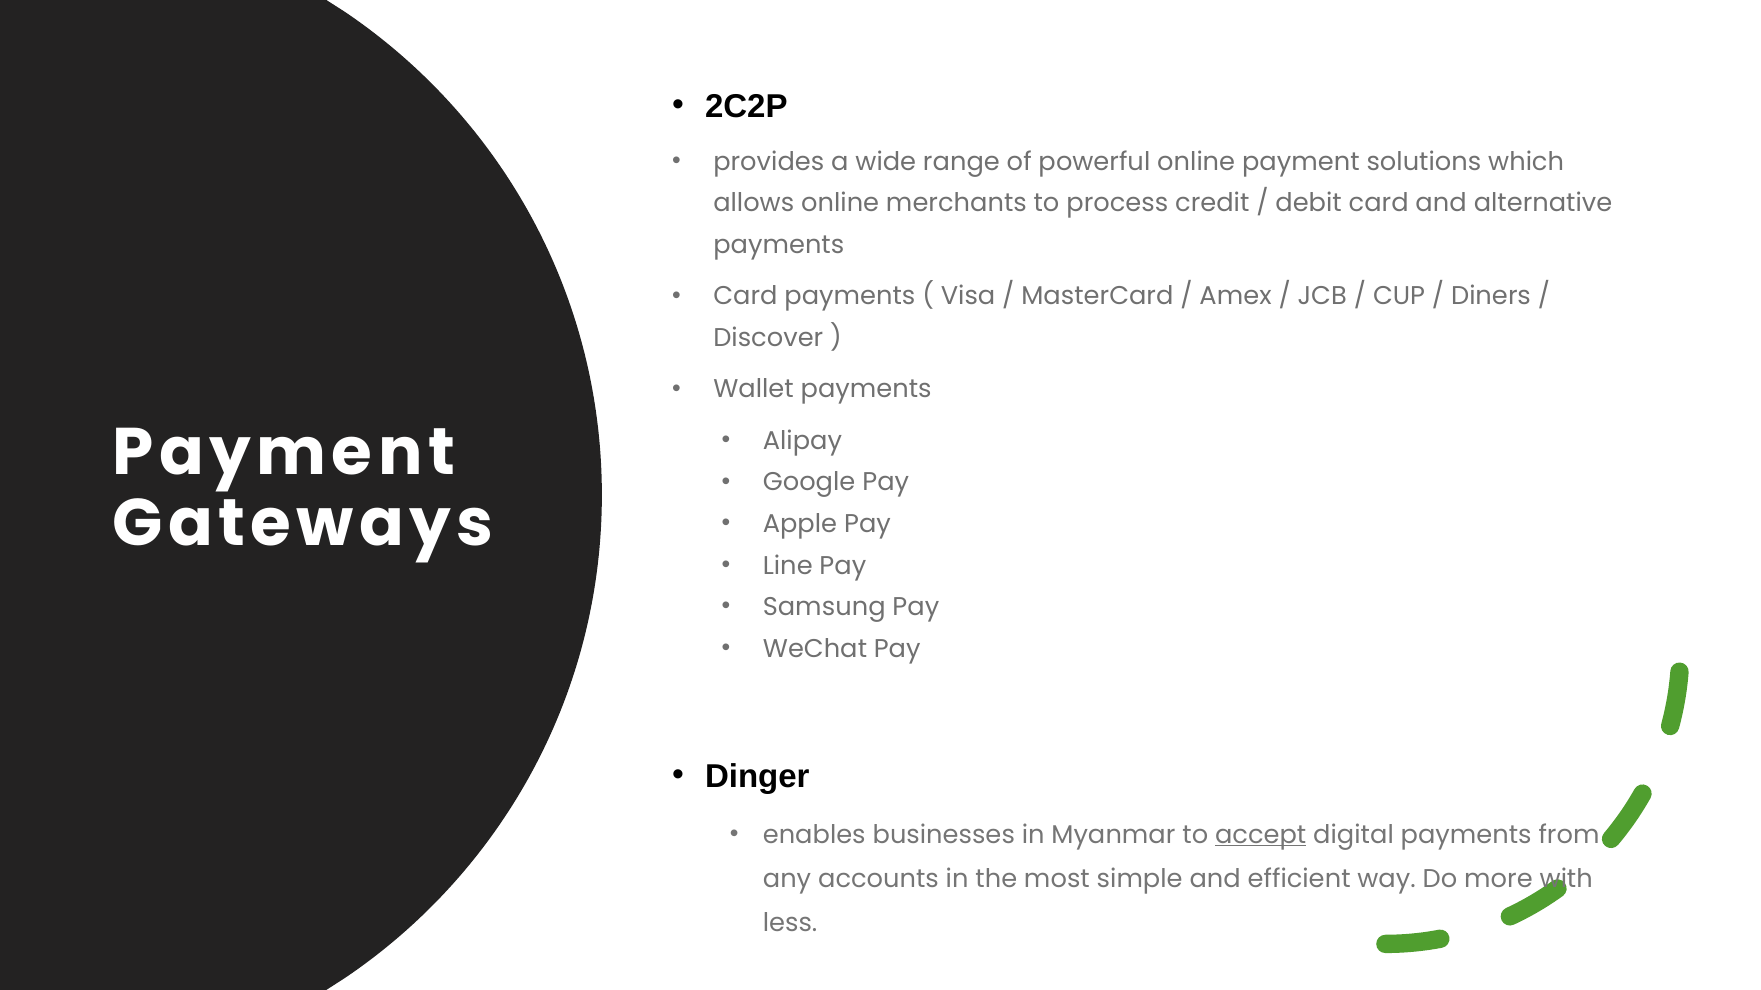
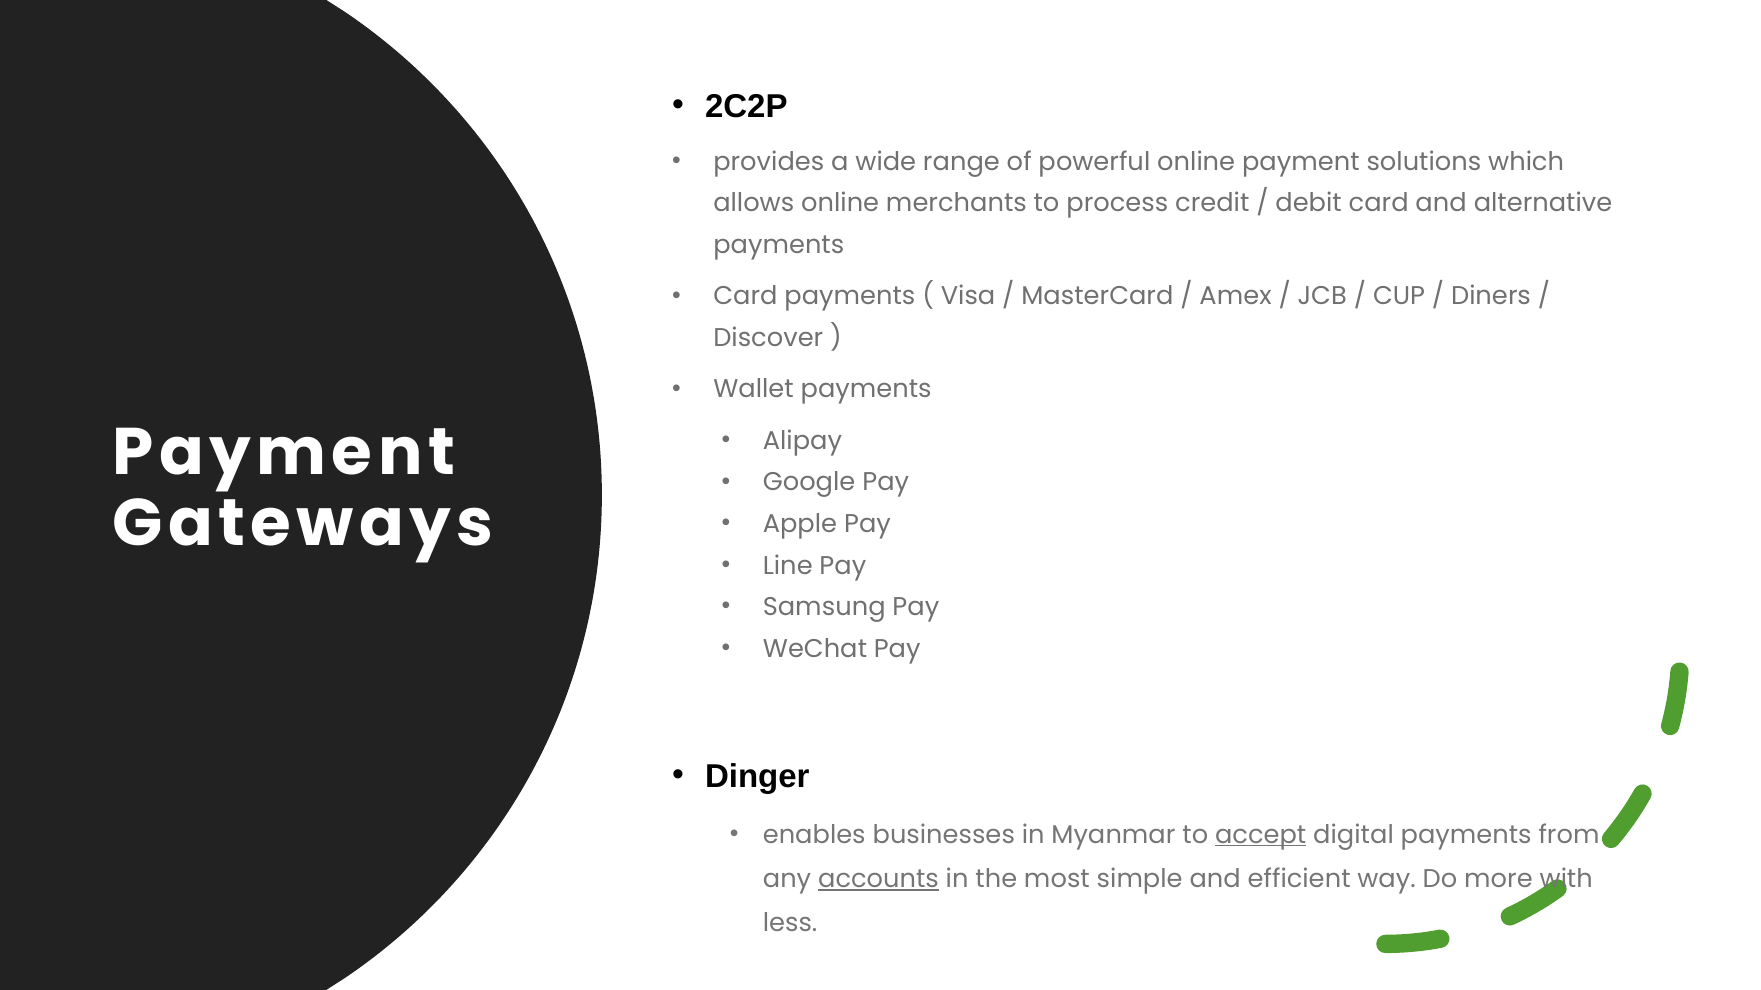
accounts underline: none -> present
